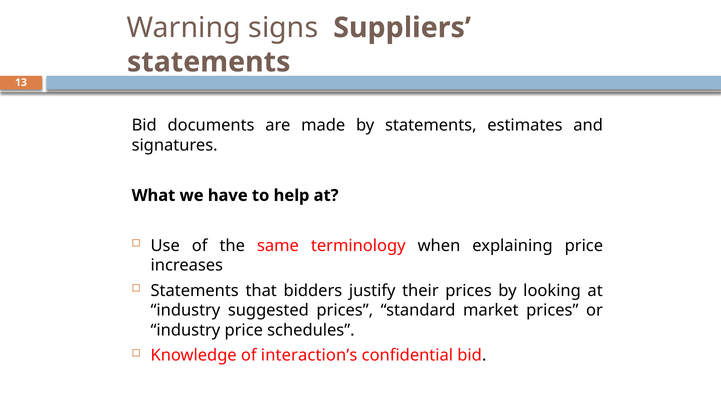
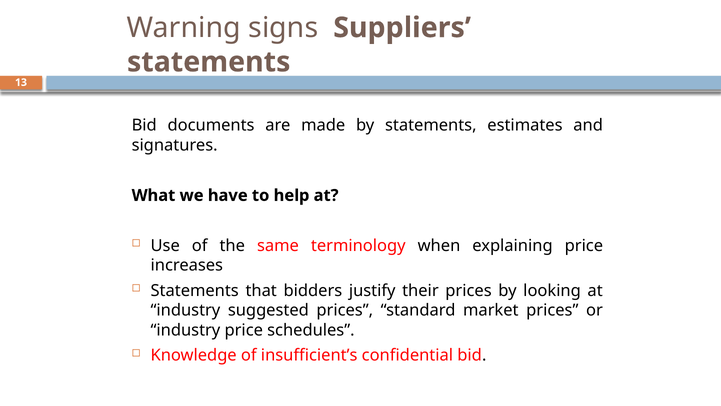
interaction’s: interaction’s -> insufficient’s
